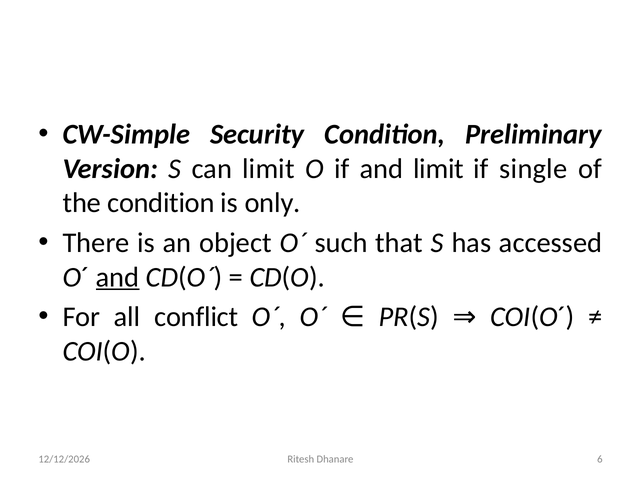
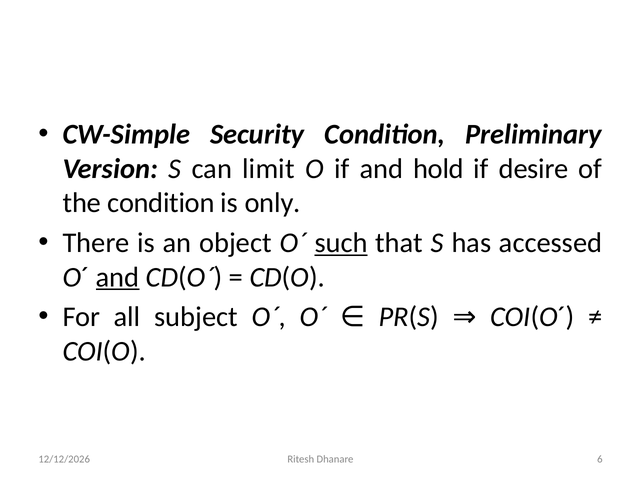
and limit: limit -> hold
single: single -> desire
such underline: none -> present
conflict: conflict -> subject
